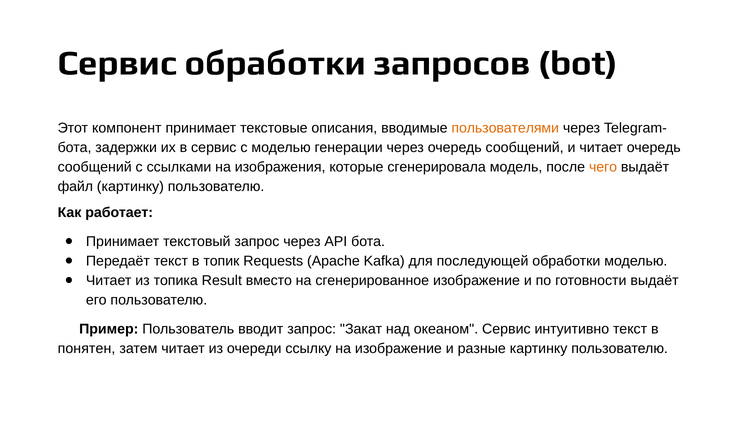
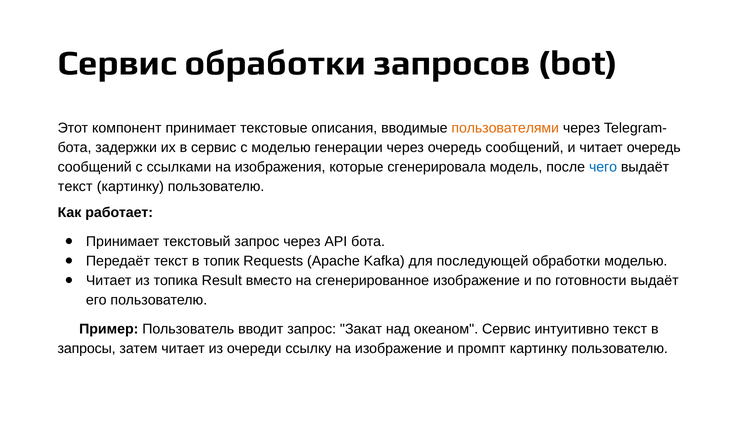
чего colour: orange -> blue
файл at (75, 187): файл -> текст
понятен: понятен -> запросы
разные: разные -> промпт
